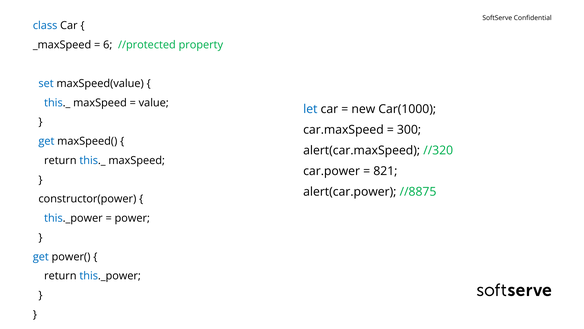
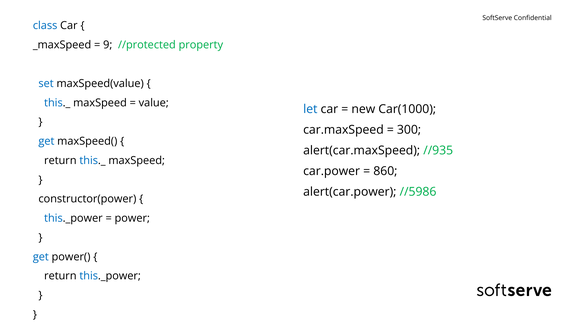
6: 6 -> 9
//320: //320 -> //935
821: 821 -> 860
//8875: //8875 -> //5986
